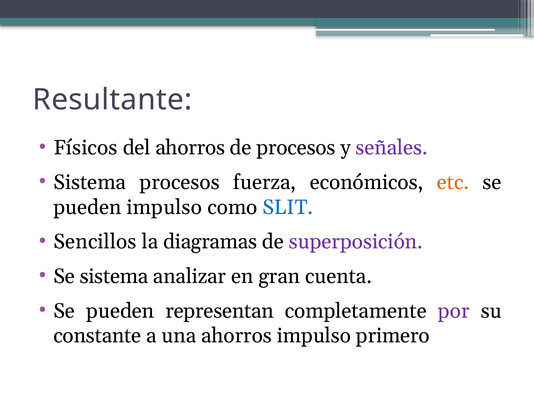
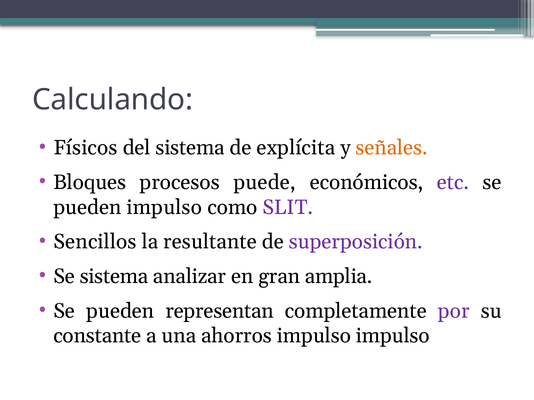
Resultante: Resultante -> Calculando
del ahorros: ahorros -> sistema
de procesos: procesos -> explícita
señales colour: purple -> orange
Sistema at (90, 183): Sistema -> Bloques
fuerza: fuerza -> puede
etc colour: orange -> purple
SLIT colour: blue -> purple
diagramas: diagramas -> resultante
cuenta: cuenta -> amplia
impulso primero: primero -> impulso
